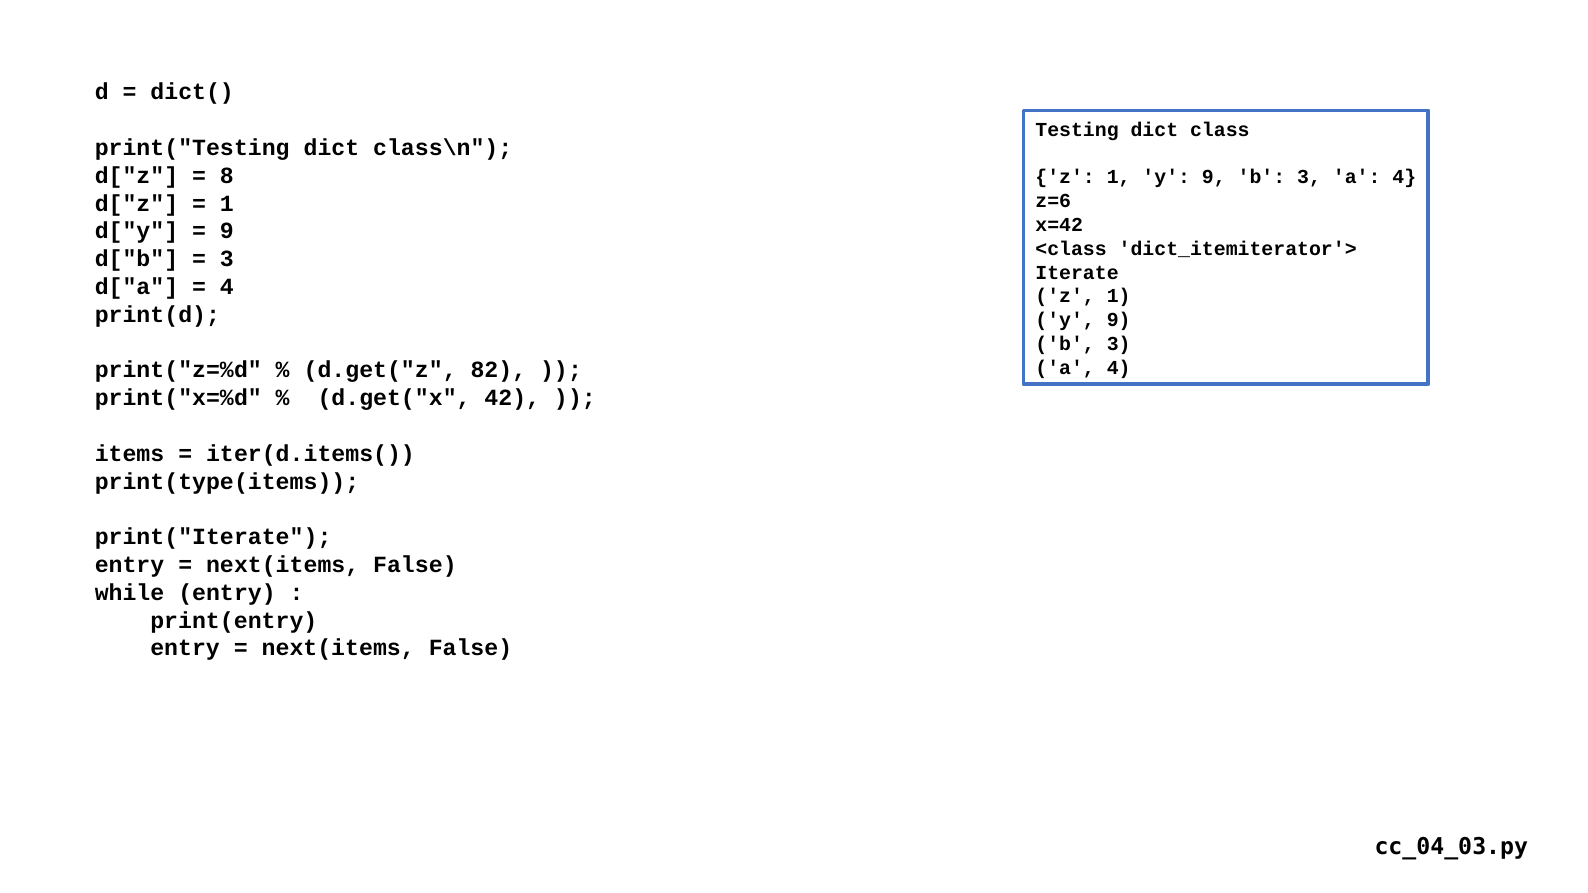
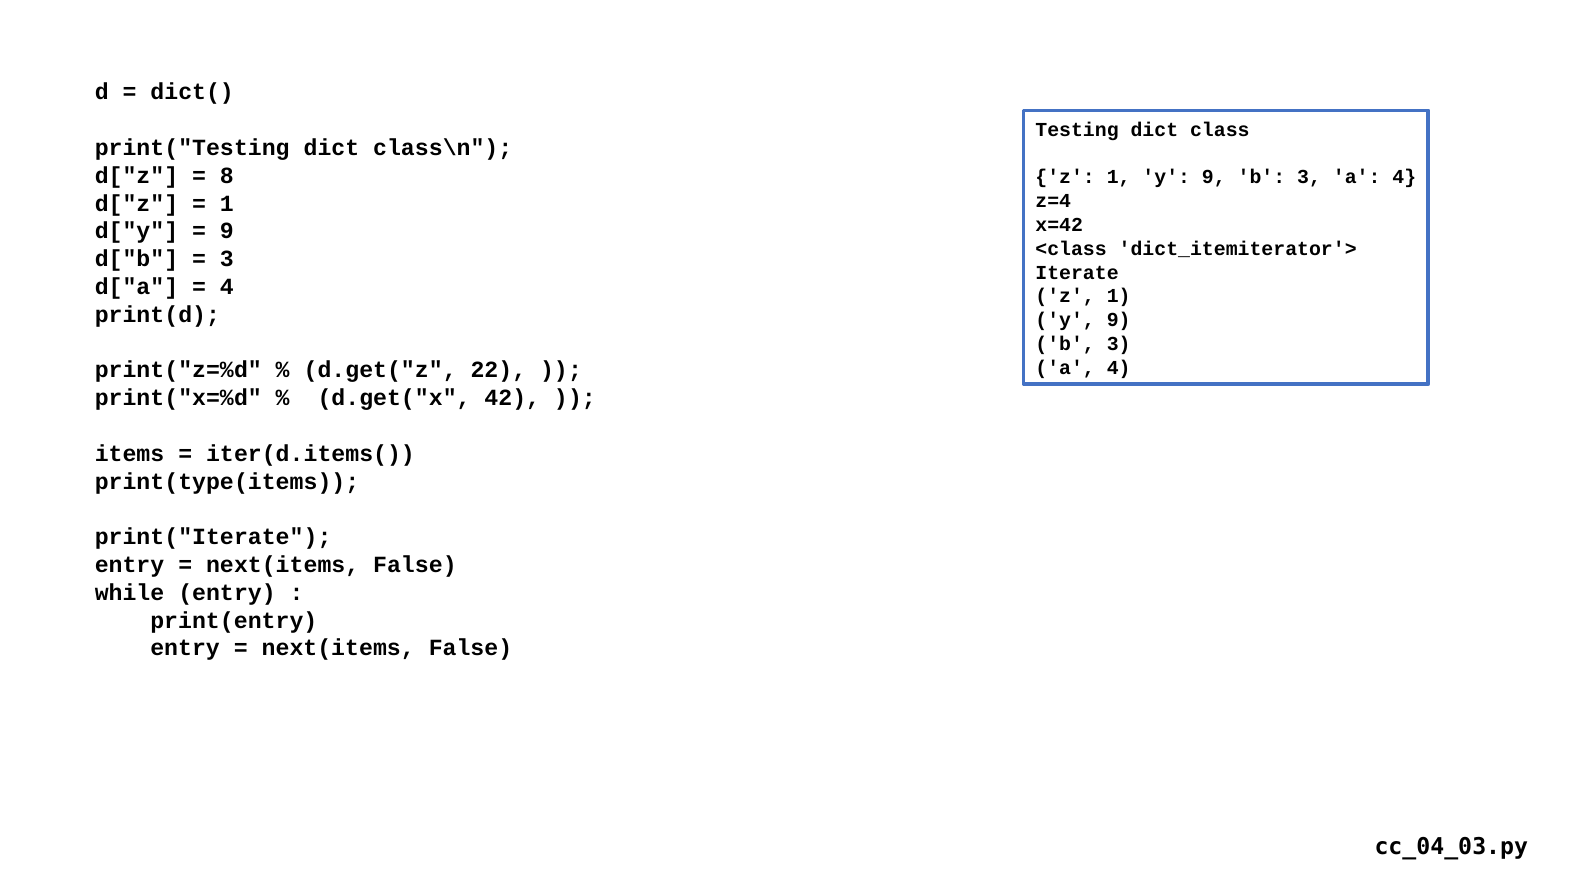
z=6: z=6 -> z=4
82: 82 -> 22
